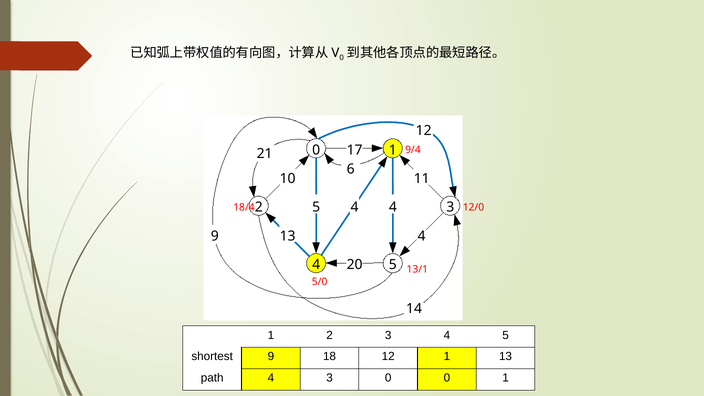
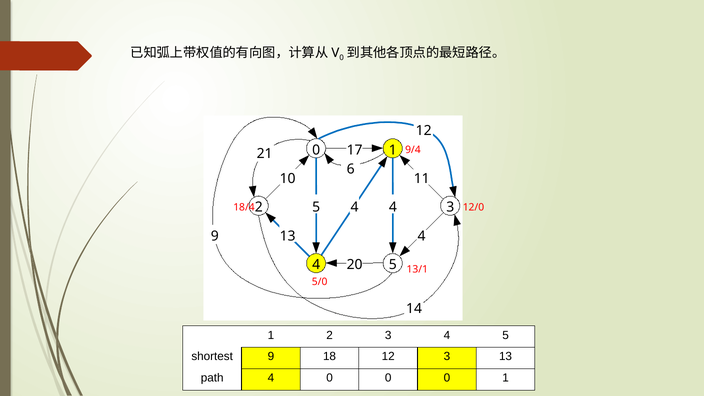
12 1: 1 -> 3
4 3: 3 -> 0
